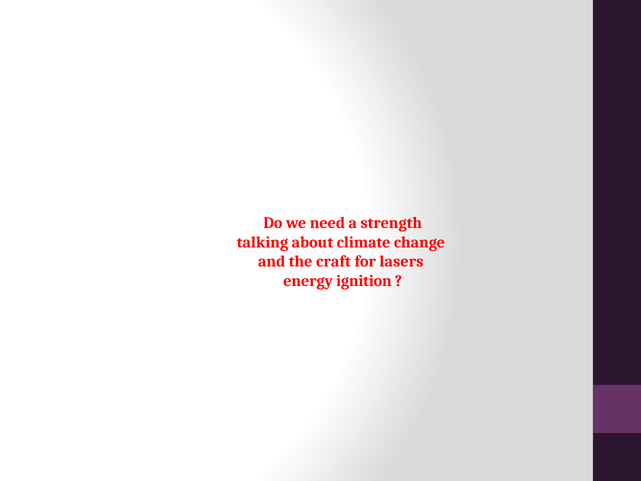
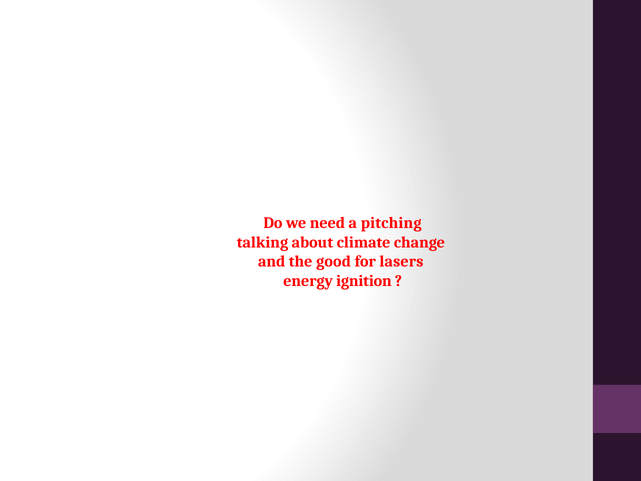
strength: strength -> pitching
craft: craft -> good
